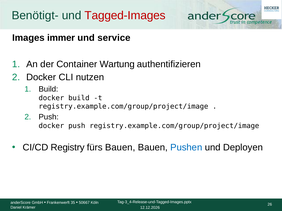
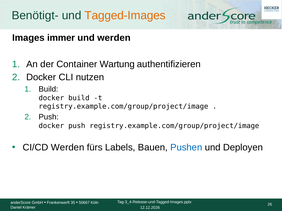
Tagged-Images colour: red -> orange
und service: service -> werden
CI/CD Registry: Registry -> Werden
fürs Bauen: Bauen -> Labels
